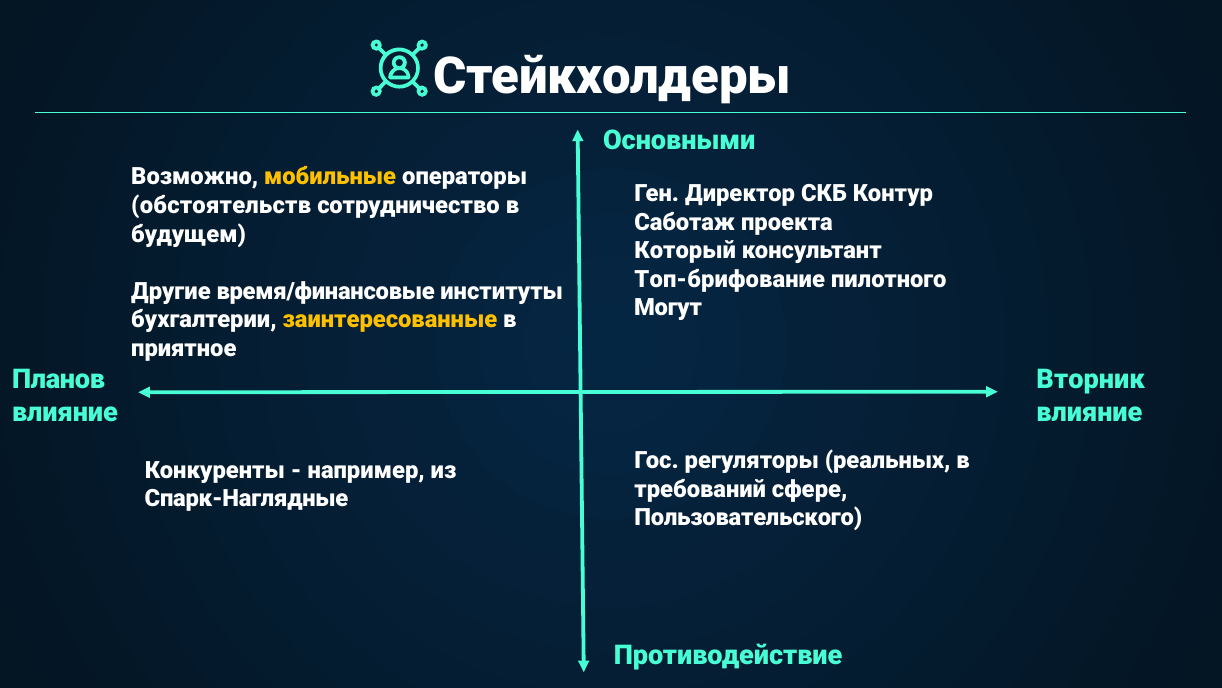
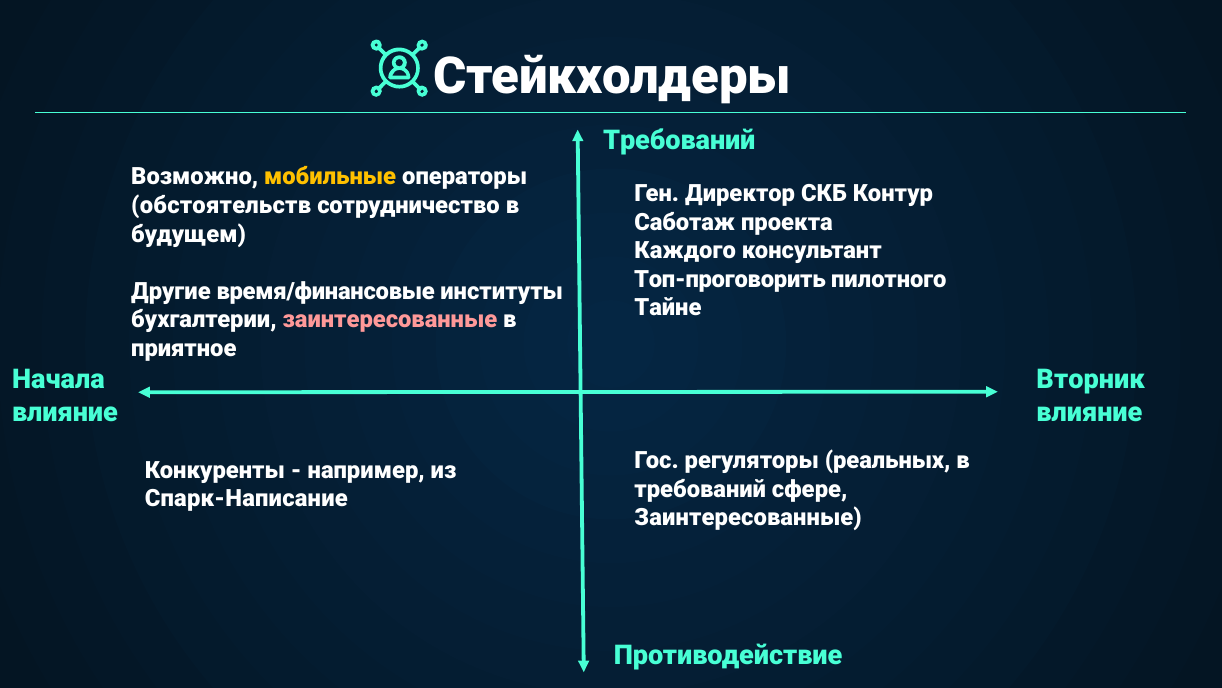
Основными at (679, 140): Основными -> Требований
Который: Который -> Каждого
Топ-брифование: Топ-брифование -> Топ-проговорить
Могут: Могут -> Тайне
заинтересованные at (390, 320) colour: yellow -> pink
Планов: Планов -> Начала
Спарк-Наглядные: Спарк-Наглядные -> Спарк-Написание
Пользовательского at (748, 517): Пользовательского -> Заинтересованные
